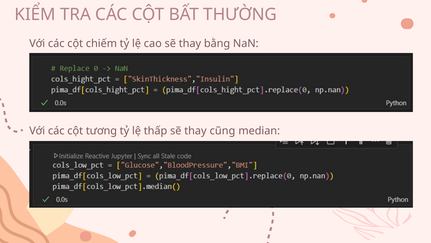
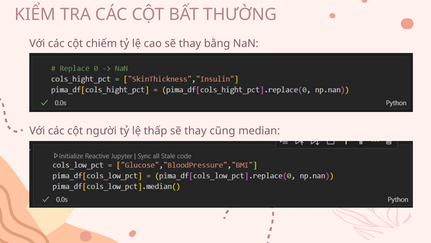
tương: tương -> người
